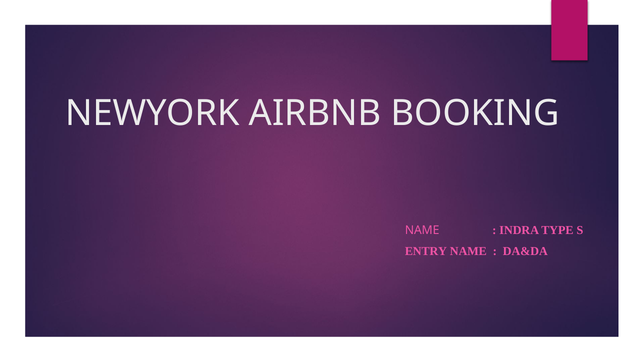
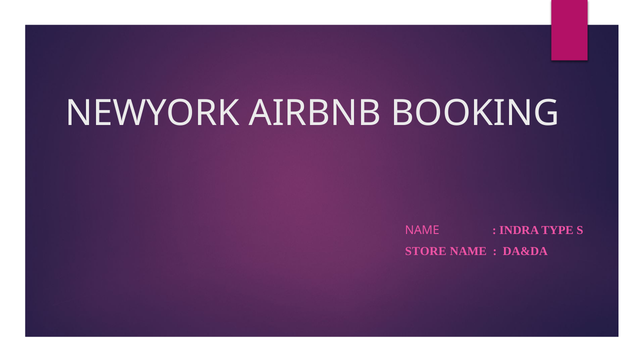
ENTRY: ENTRY -> STORE
